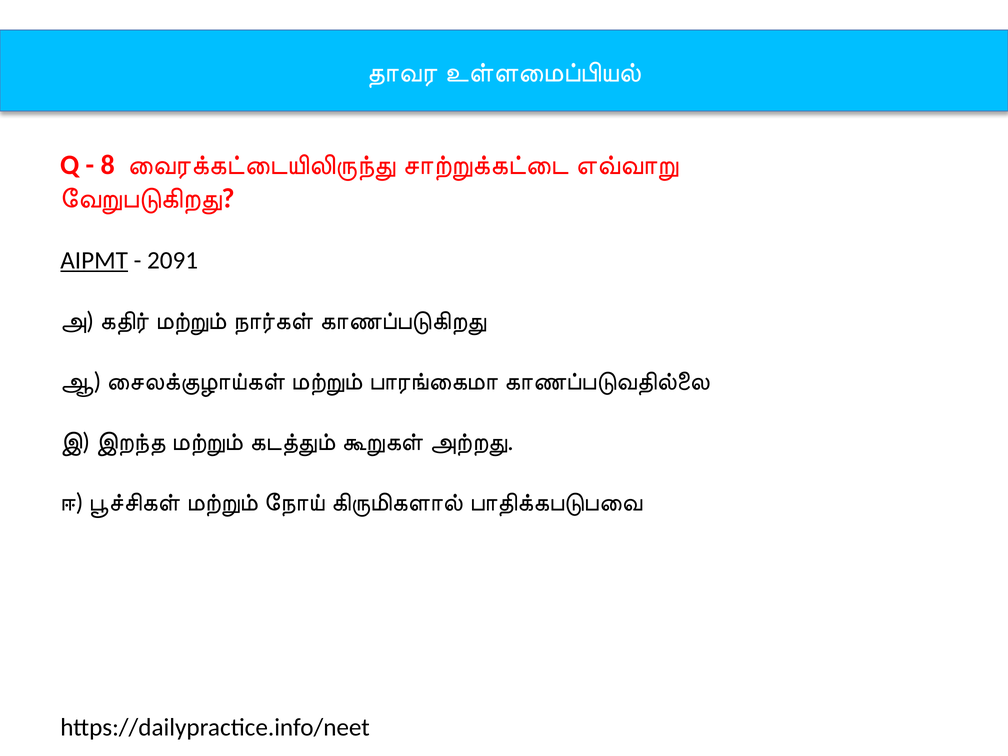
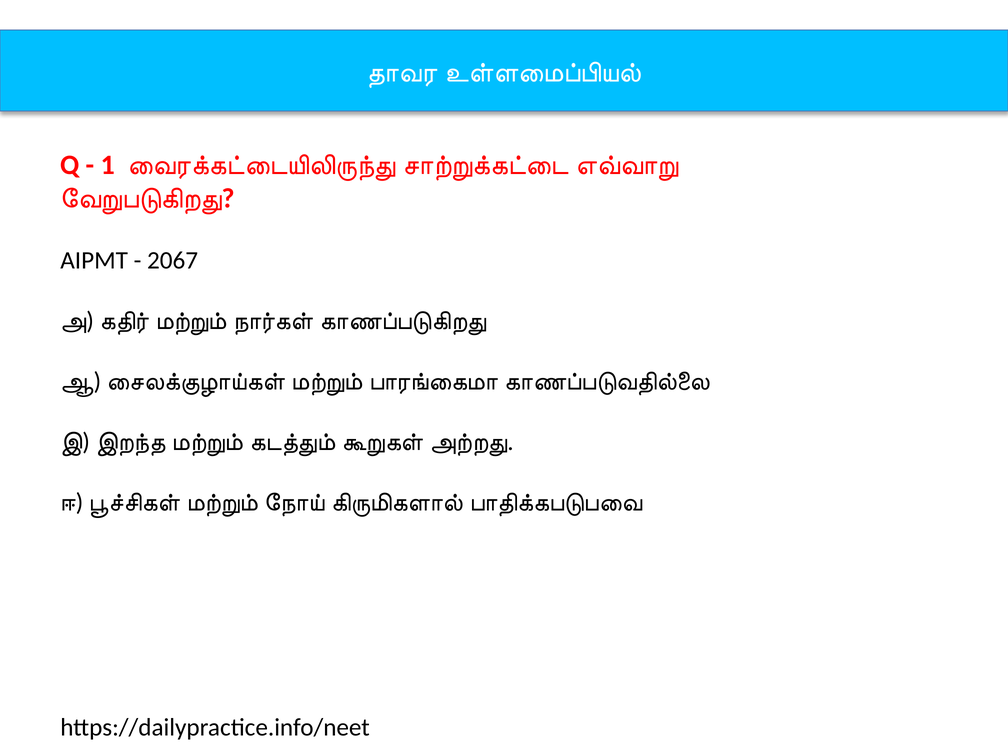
8: 8 -> 1
AIPMT underline: present -> none
2091: 2091 -> 2067
